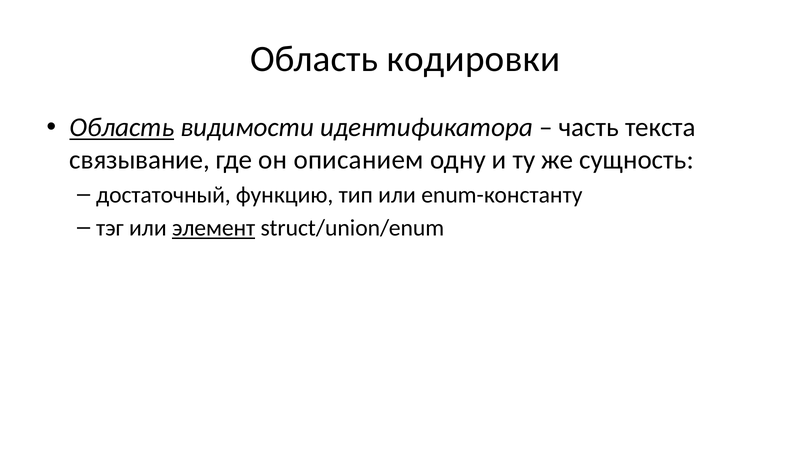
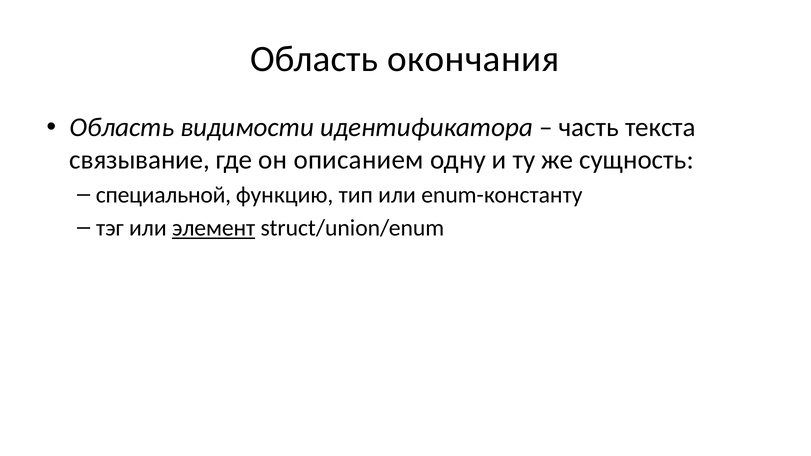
кодировки: кодировки -> окончания
Область at (122, 128) underline: present -> none
достаточный: достаточный -> специальной
